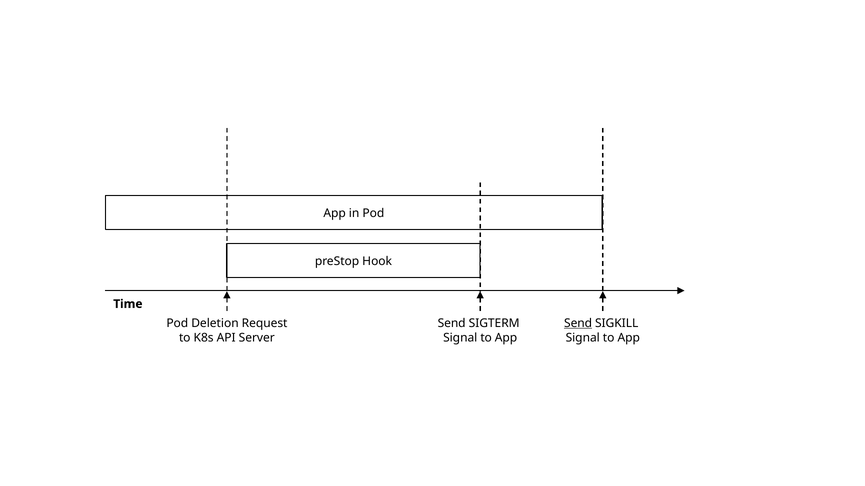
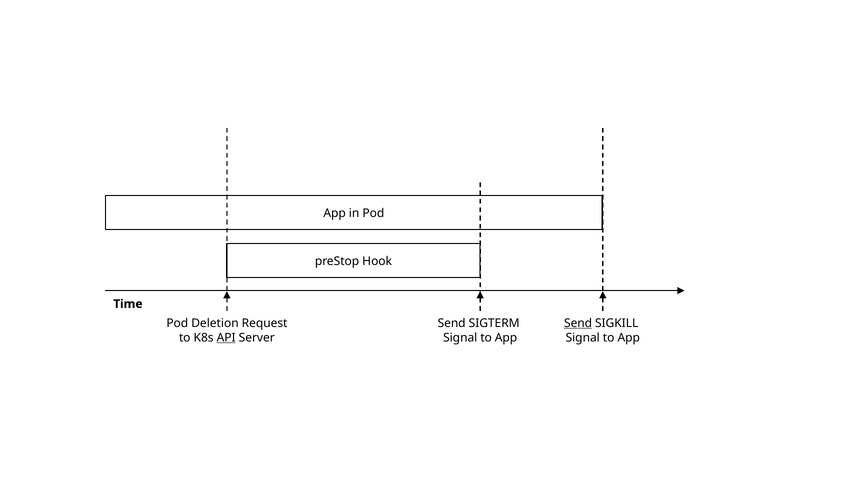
API underline: none -> present
